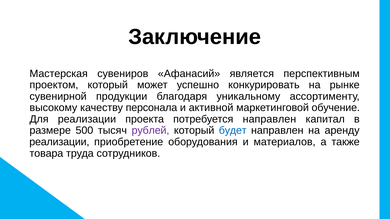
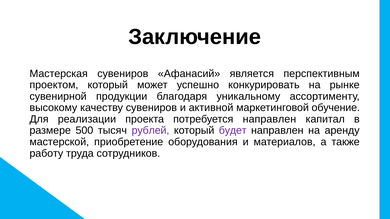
качеству персонала: персонала -> сувениров
будет colour: blue -> purple
реализации at (59, 142): реализации -> мастерской
товара at (46, 154): товара -> работу
